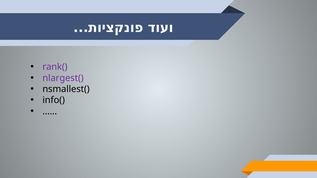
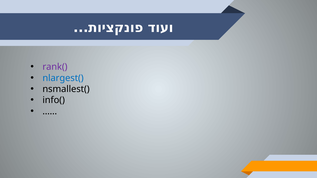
nlargest( colour: purple -> blue
